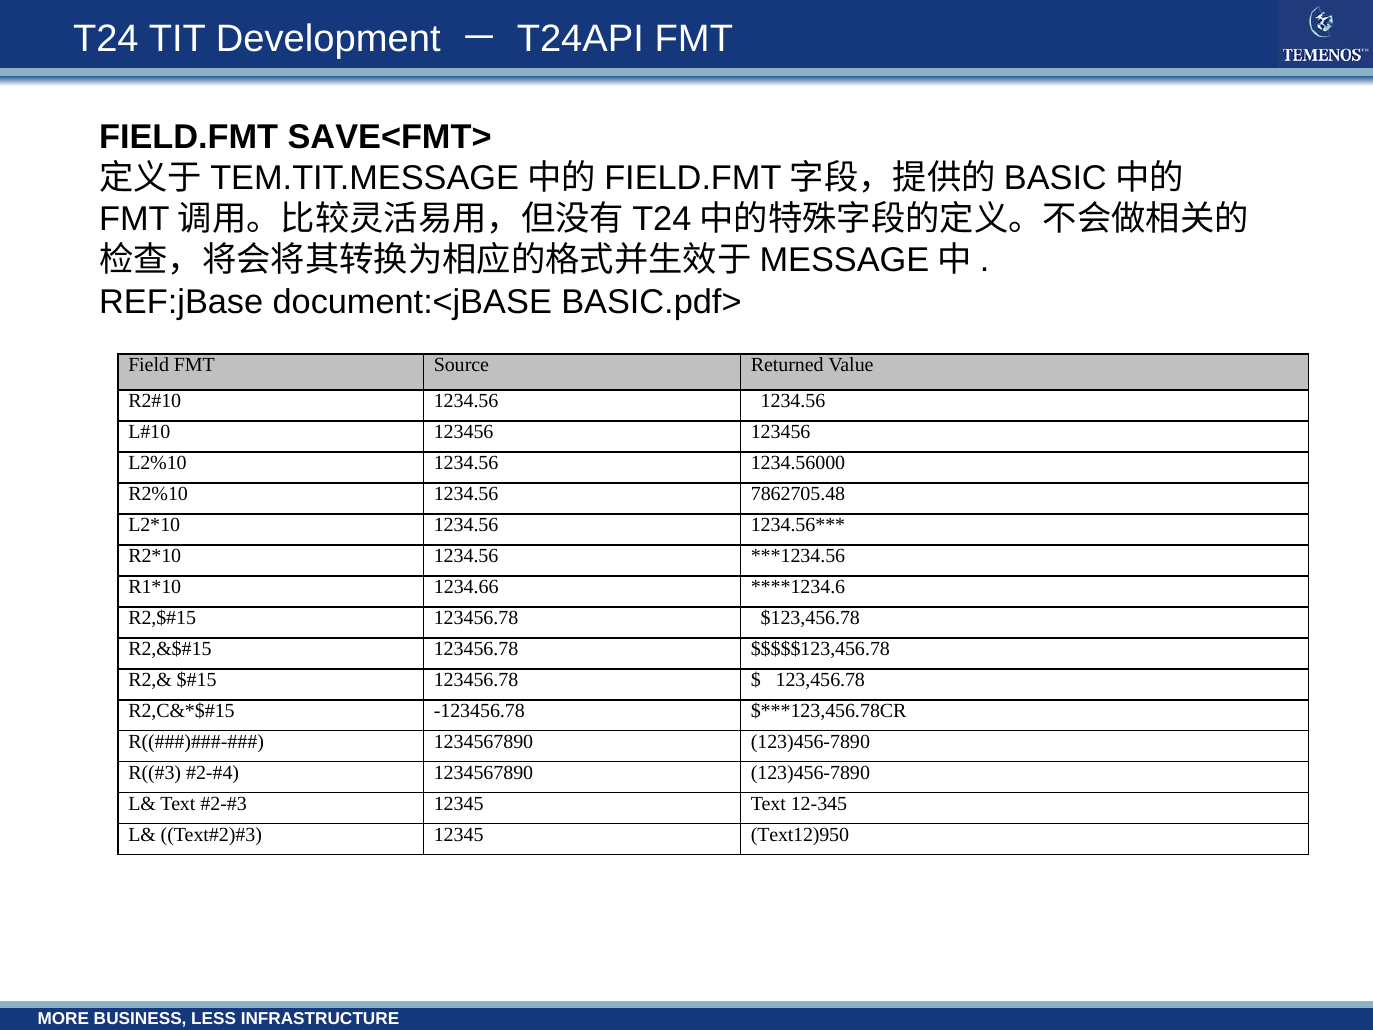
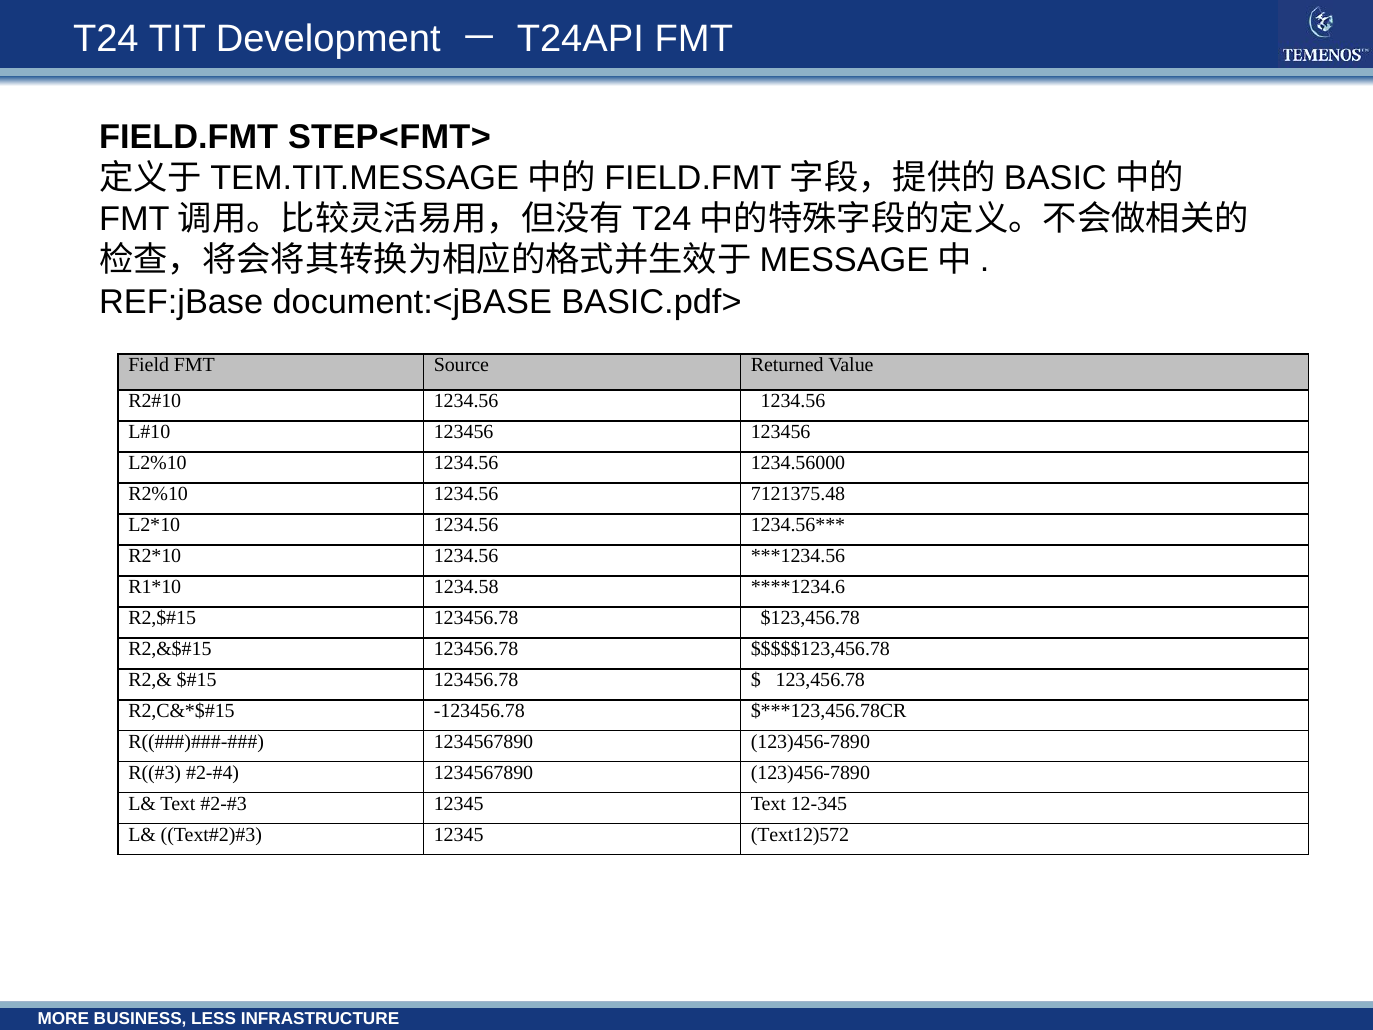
SAVE<FMT>: SAVE<FMT> -> STEP<FMT>
7862705.48: 7862705.48 -> 7121375.48
1234.66: 1234.66 -> 1234.58
Text12)950: Text12)950 -> Text12)572
